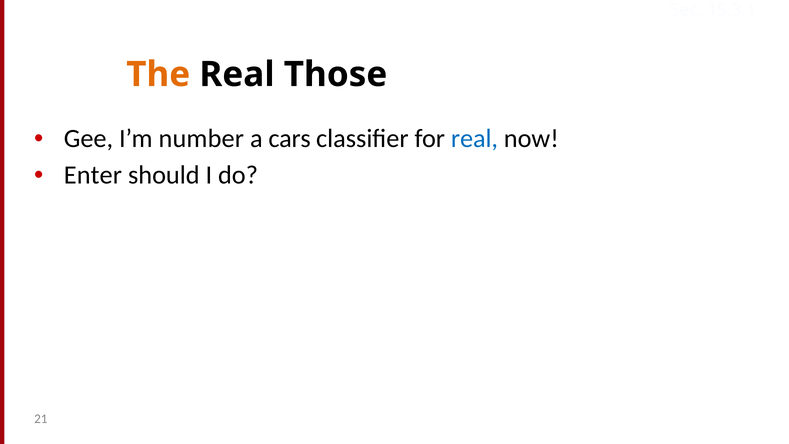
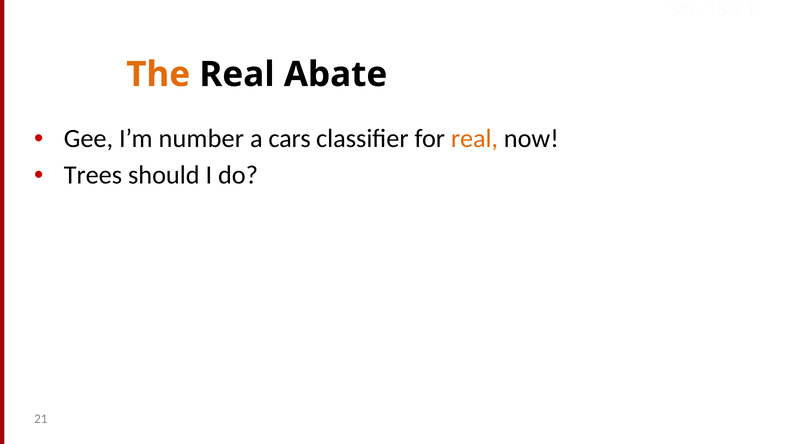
Those: Those -> Abate
real at (474, 138) colour: blue -> orange
Enter: Enter -> Trees
